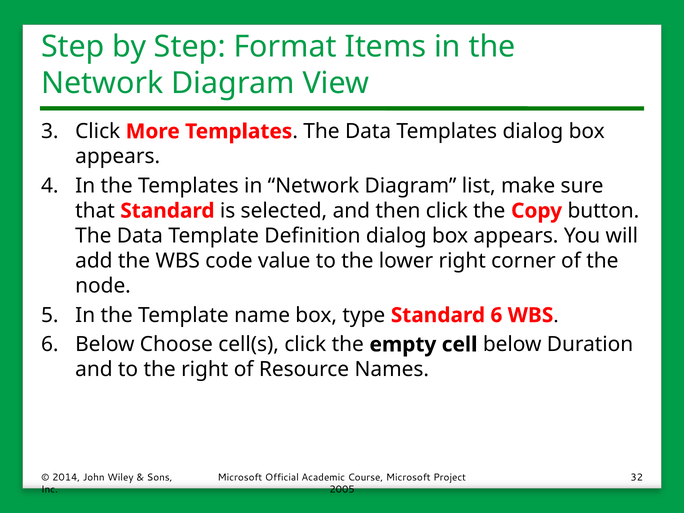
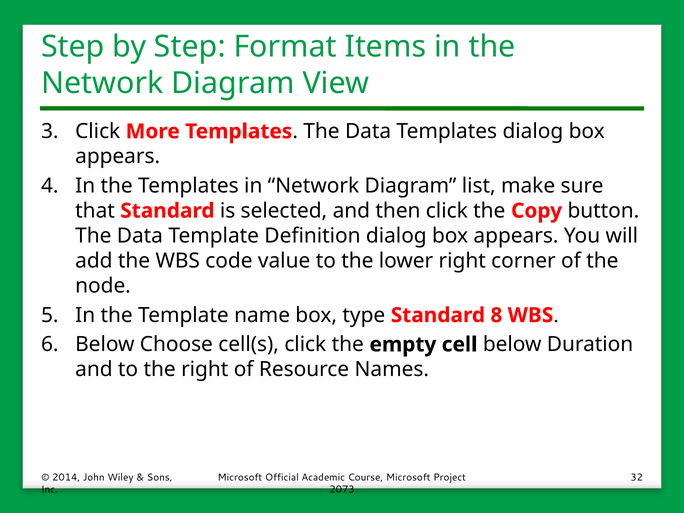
Standard 6: 6 -> 8
2005: 2005 -> 2073
